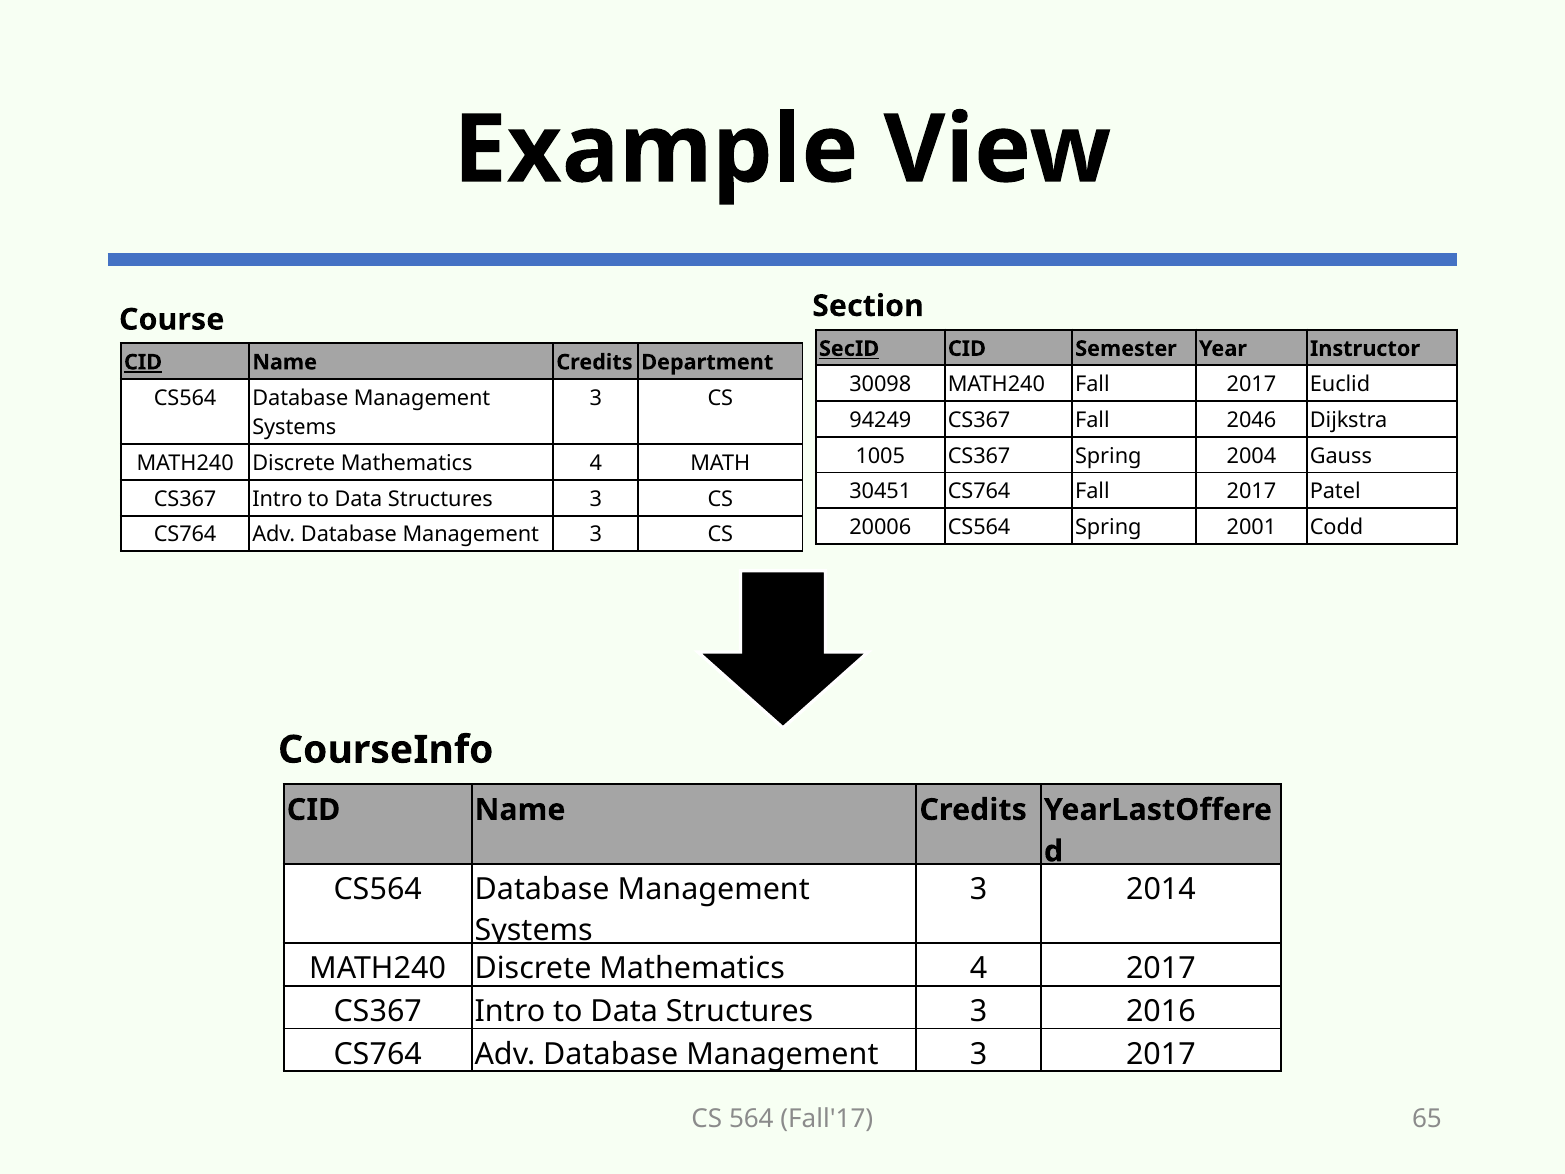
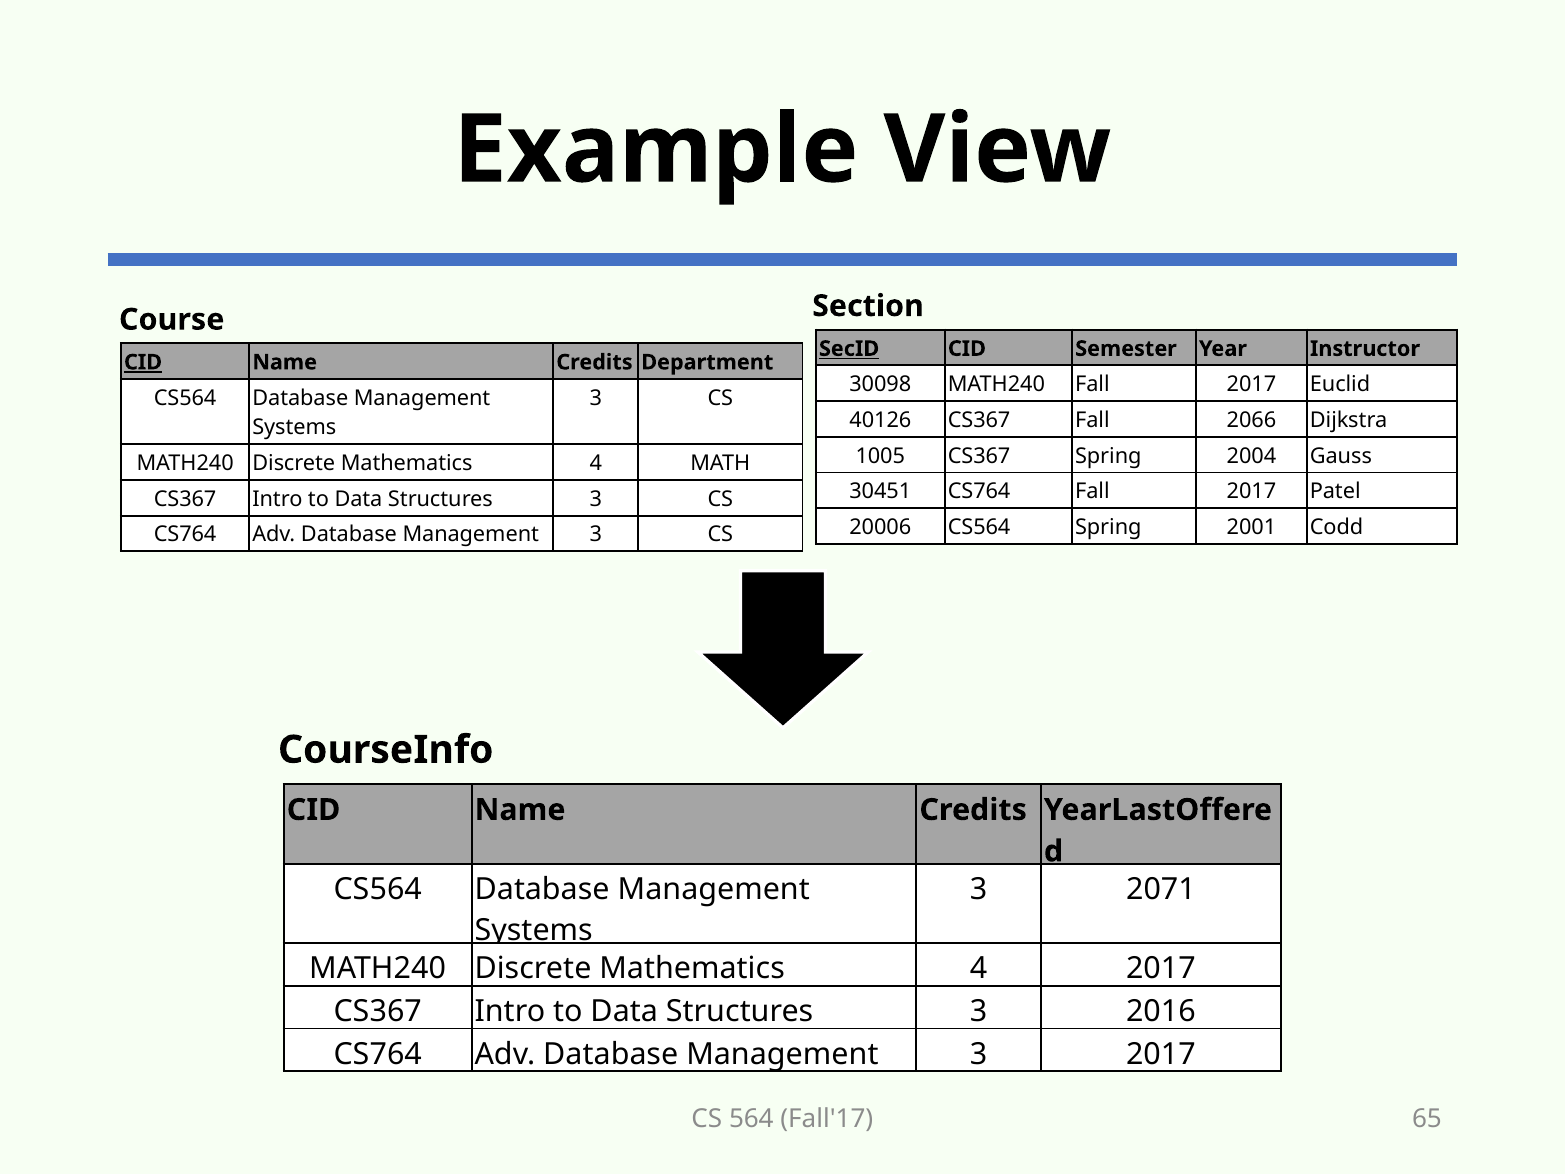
94249: 94249 -> 40126
2046: 2046 -> 2066
2014: 2014 -> 2071
